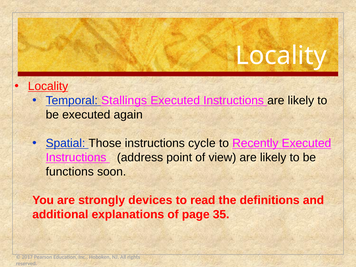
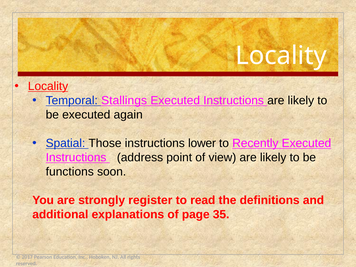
cycle: cycle -> lower
devices: devices -> register
